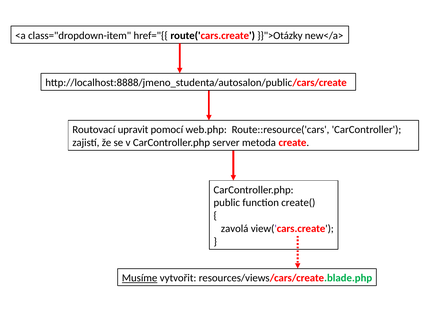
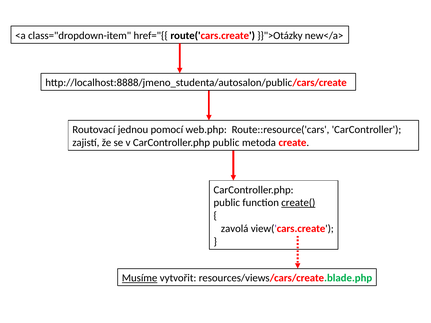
upravit: upravit -> jednou
v CarController.php server: server -> public
create( underline: none -> present
